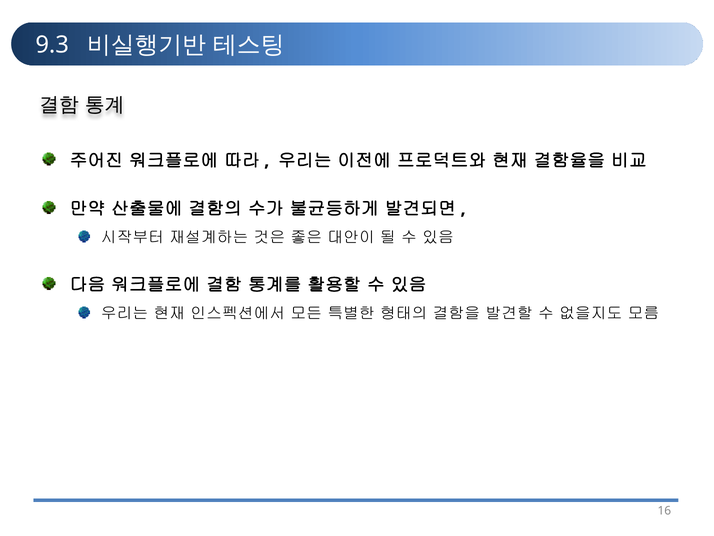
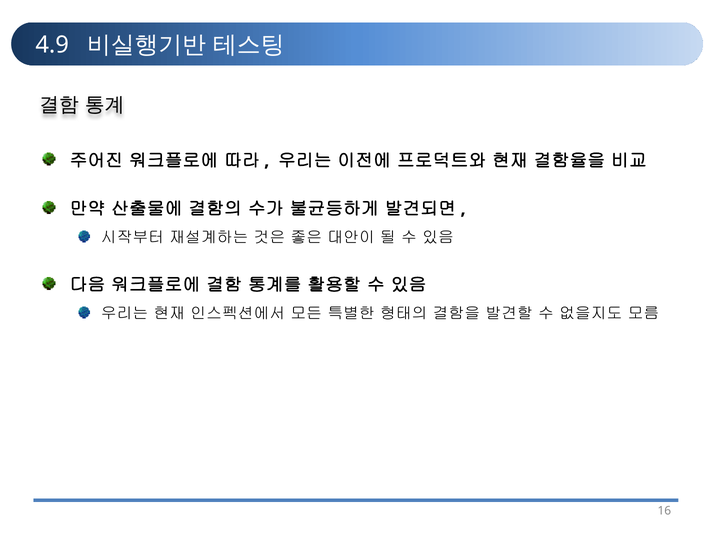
9.3: 9.3 -> 4.9
